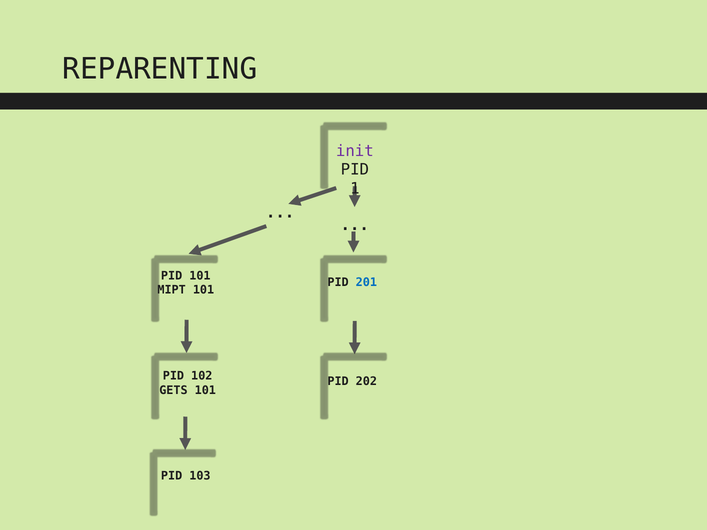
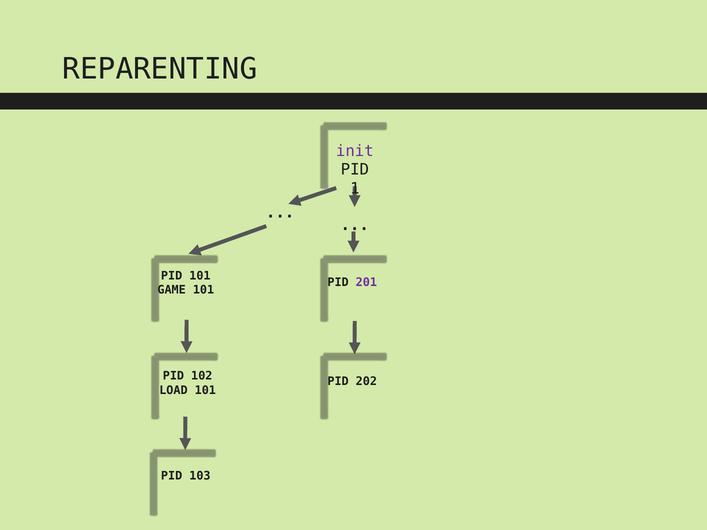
201 colour: blue -> purple
MIPT: MIPT -> GAME
GETS: GETS -> LOAD
